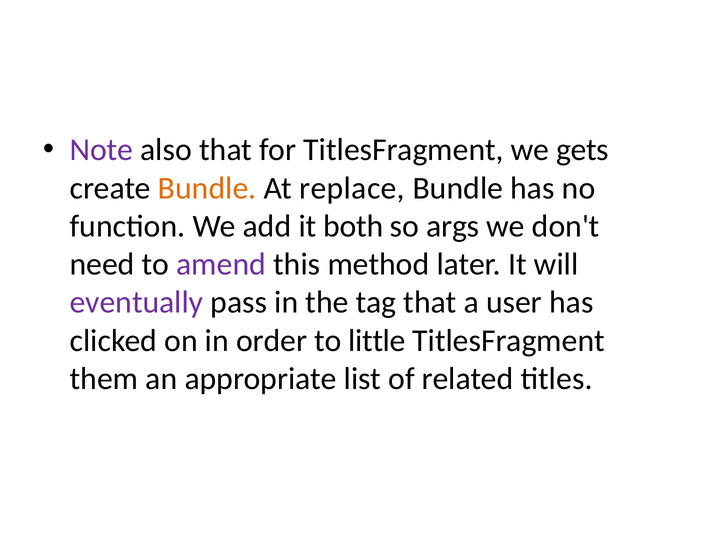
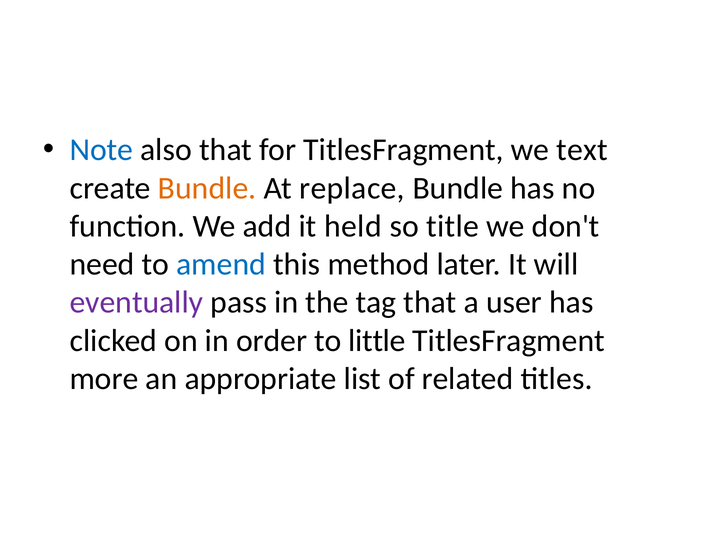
Note colour: purple -> blue
gets: gets -> text
both: both -> held
args: args -> title
amend colour: purple -> blue
them: them -> more
